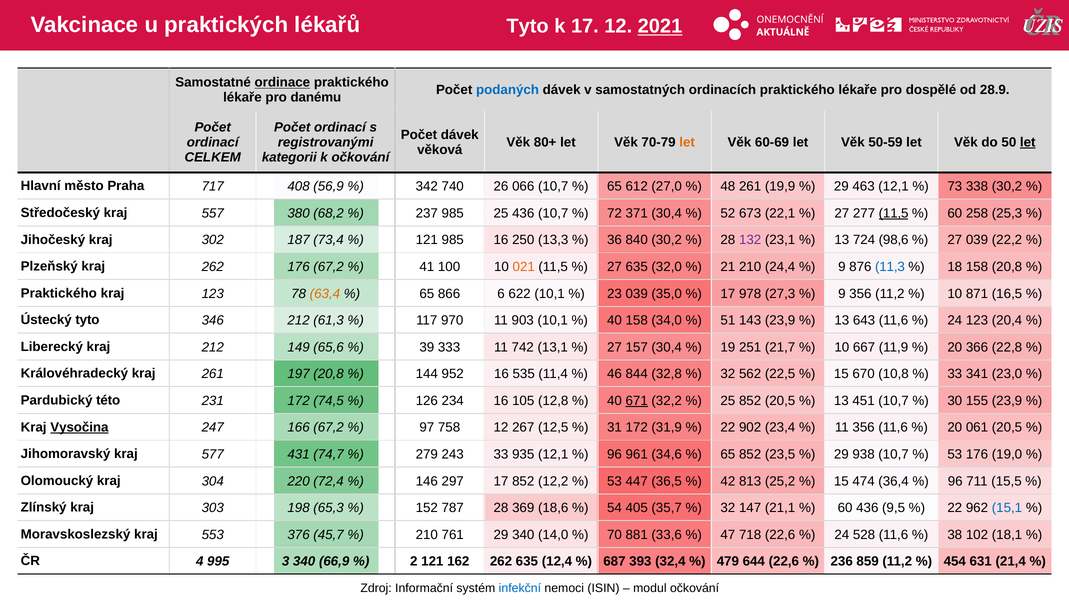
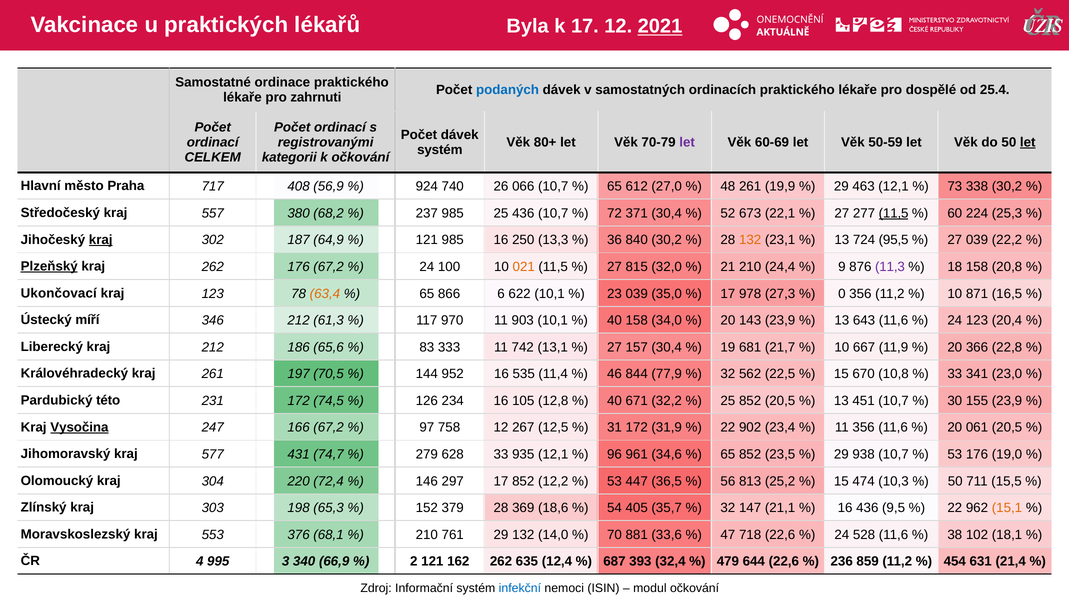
Tyto at (528, 26): Tyto -> Byla
ordinace underline: present -> none
28.9: 28.9 -> 25.4
danému: danému -> zahrnuti
let at (687, 142) colour: orange -> purple
věková at (440, 150): věková -> systém
342: 342 -> 924
258: 258 -> 224
kraj at (101, 240) underline: none -> present
73,4: 73,4 -> 64,9
132 at (750, 240) colour: purple -> orange
98,6: 98,6 -> 95,5
Plzeňský underline: none -> present
41 at (427, 267): 41 -> 24
27 635: 635 -> 815
11,3 colour: blue -> purple
Praktického at (59, 293): Praktického -> Ukončovací
9 at (842, 294): 9 -> 0
Ústecký tyto: tyto -> míří
51 at (728, 321): 51 -> 20
149: 149 -> 186
39: 39 -> 83
251: 251 -> 681
197 20,8: 20,8 -> 70,5
32,8: 32,8 -> 77,9
671 underline: present -> none
243: 243 -> 628
42: 42 -> 56
36,4: 36,4 -> 10,3
96 at (955, 481): 96 -> 50
787: 787 -> 379
60 at (845, 508): 60 -> 16
15,1 colour: blue -> orange
45,7: 45,7 -> 68,1
29 340: 340 -> 132
